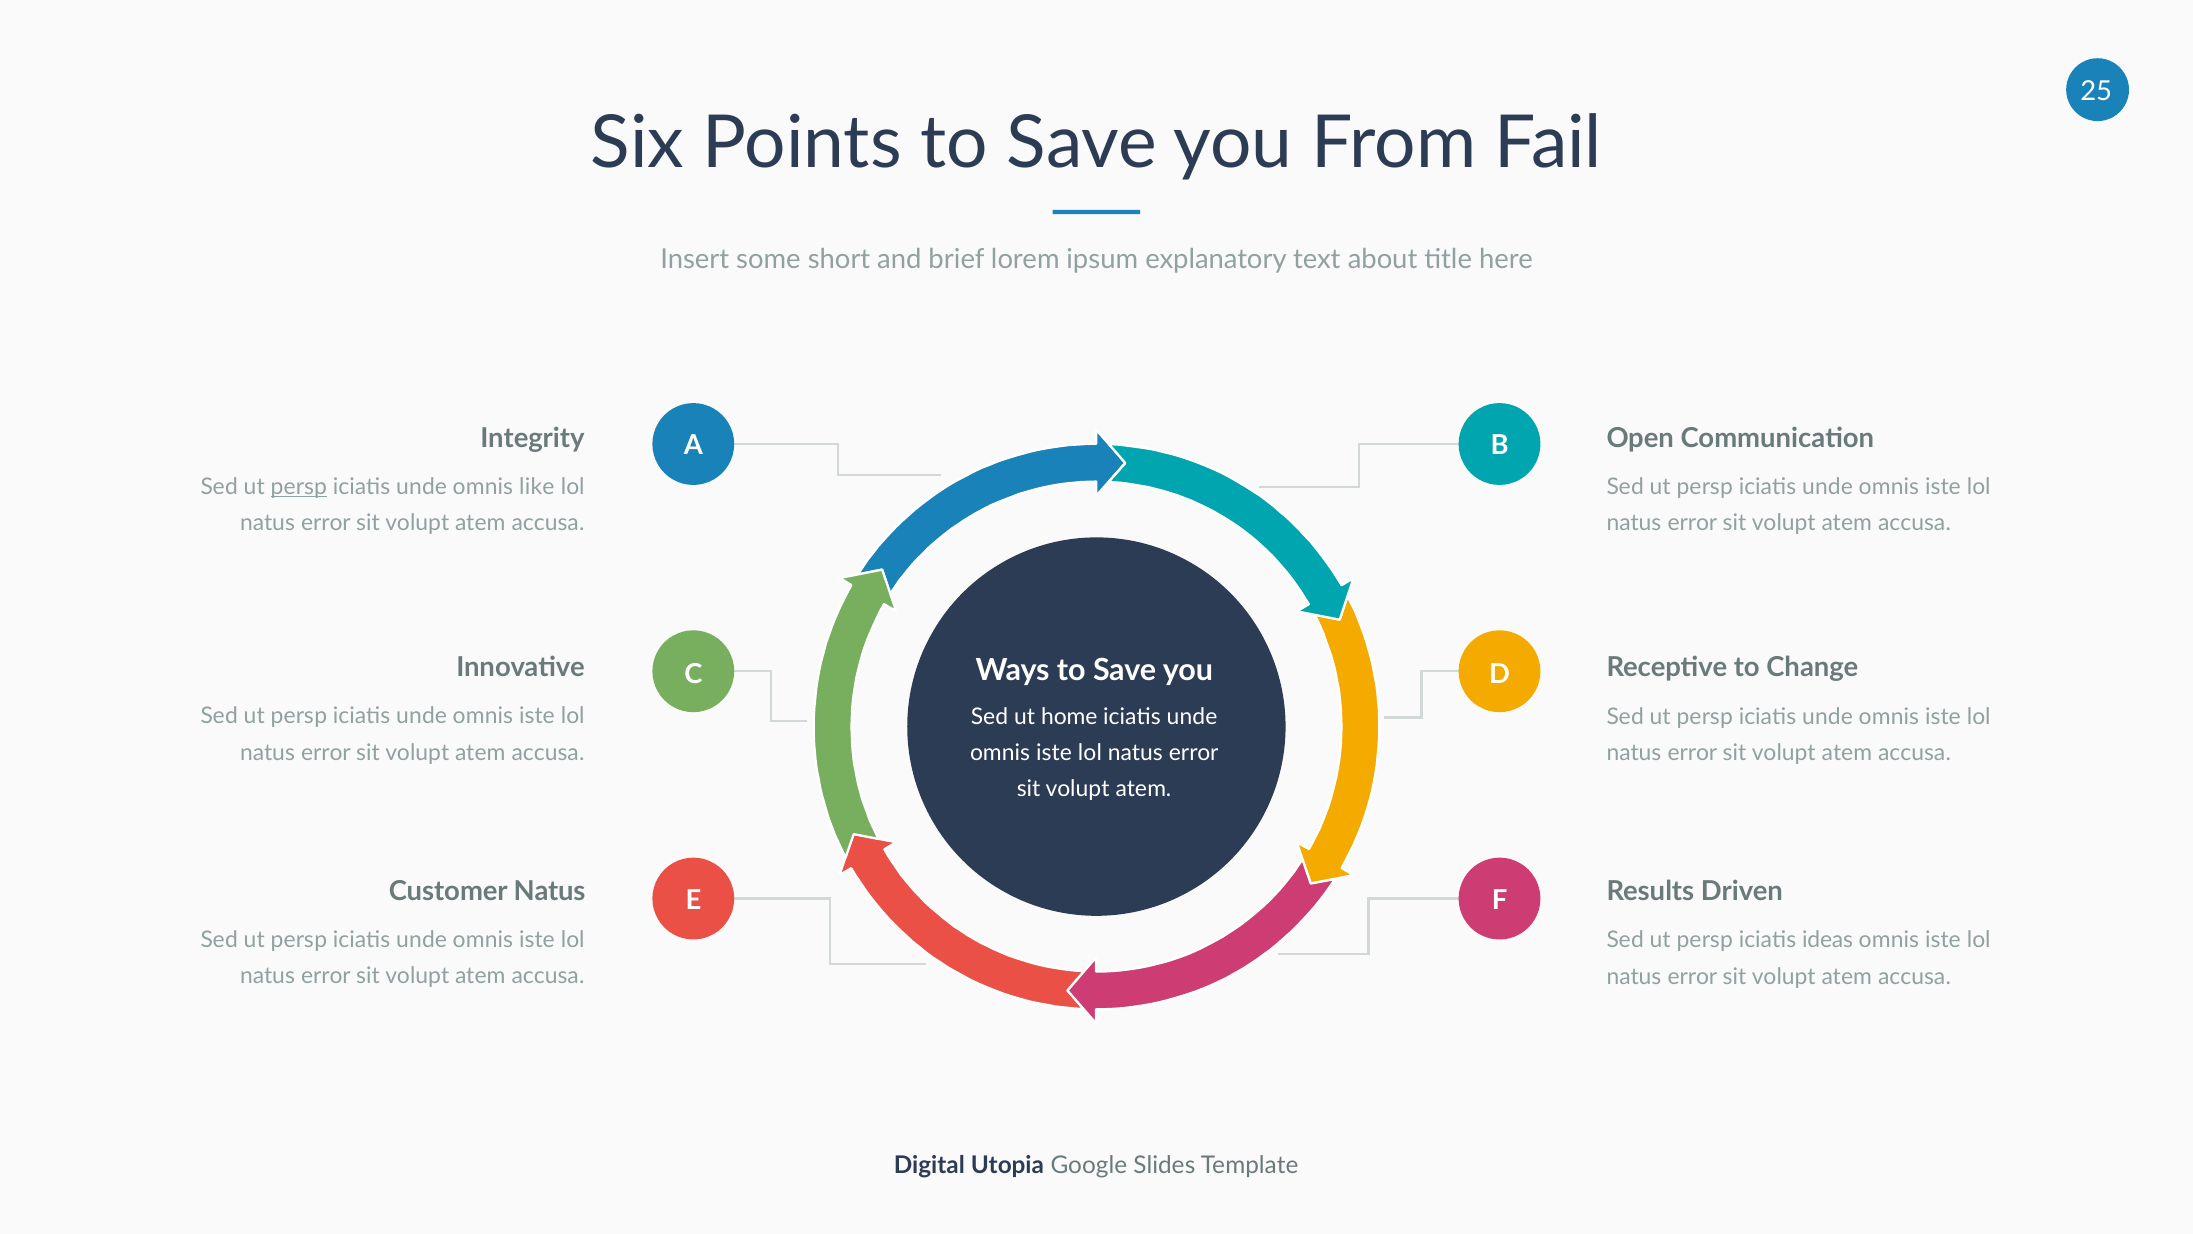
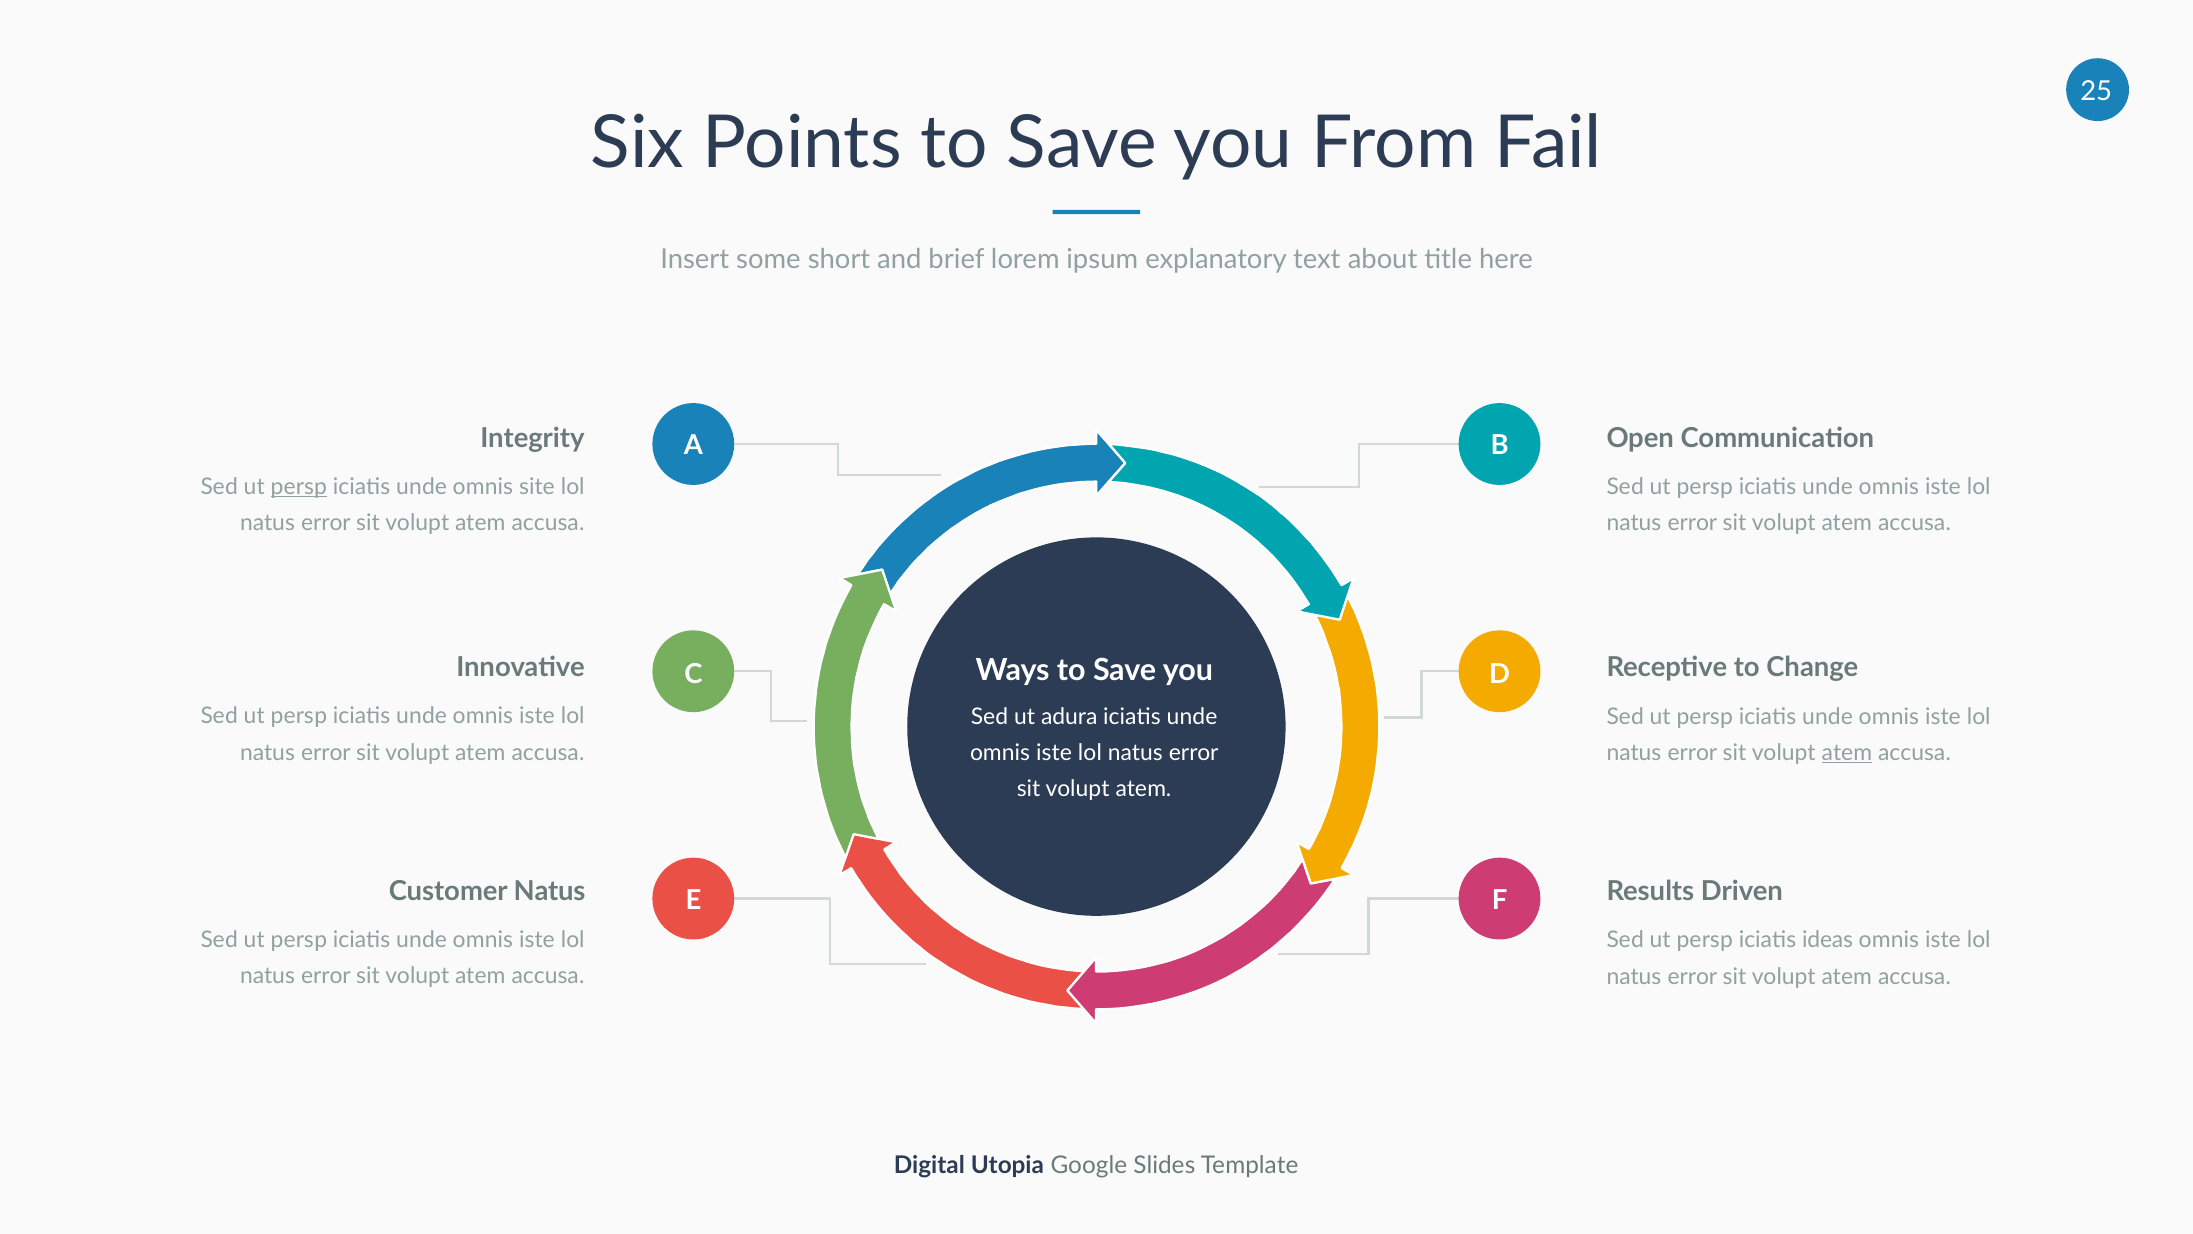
like: like -> site
home: home -> adura
atem at (1847, 752) underline: none -> present
